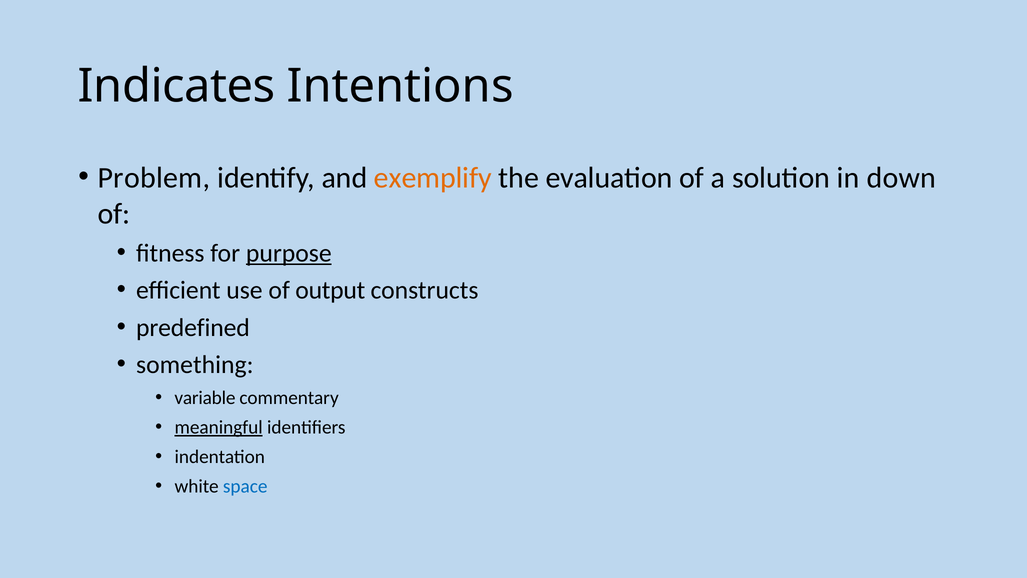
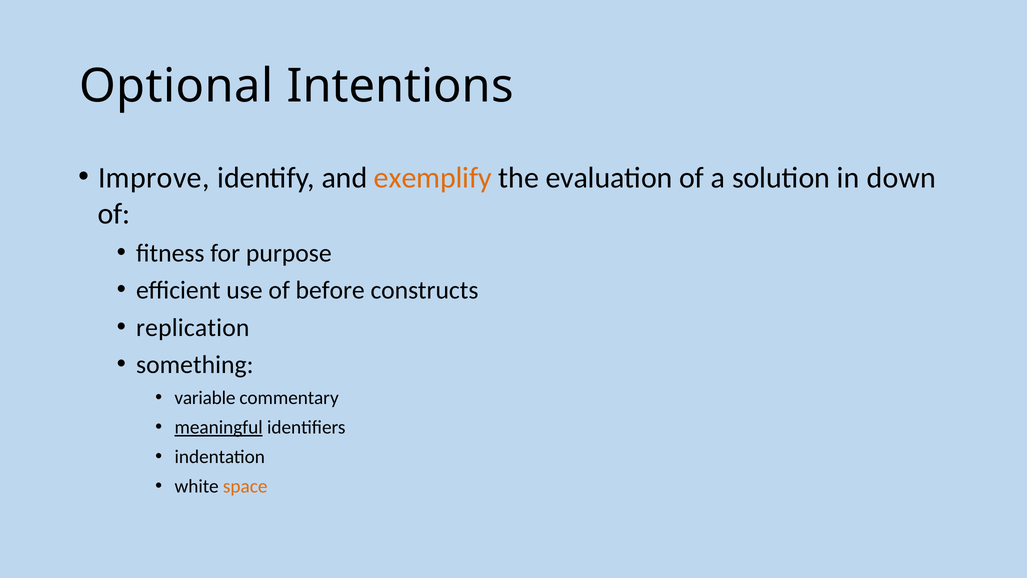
Indicates: Indicates -> Optional
Problem: Problem -> Improve
purpose underline: present -> none
output: output -> before
predefined: predefined -> replication
space colour: blue -> orange
